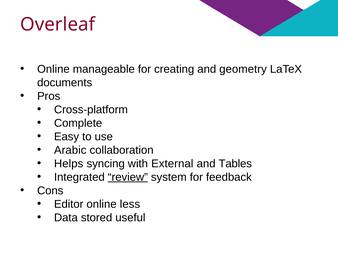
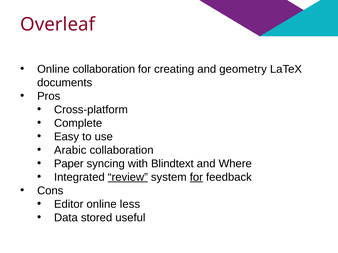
Online manageable: manageable -> collaboration
Helps: Helps -> Paper
External: External -> Blindtext
Tables: Tables -> Where
for at (196, 177) underline: none -> present
